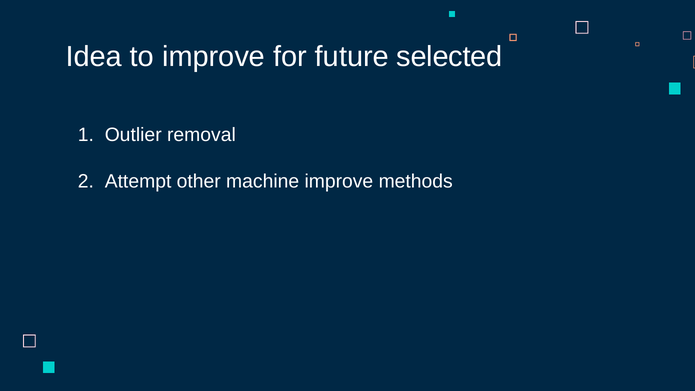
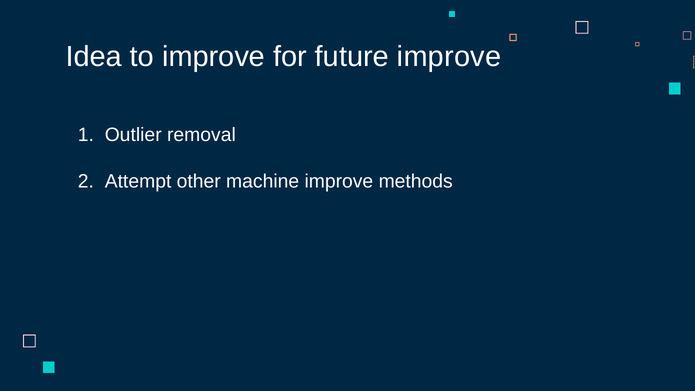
future selected: selected -> improve
